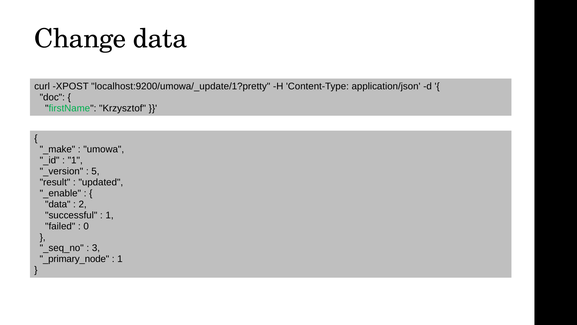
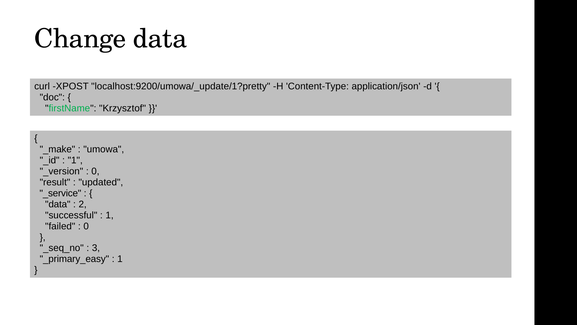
5 at (95, 171): 5 -> 0
_enable: _enable -> _service
_primary_node: _primary_node -> _primary_easy
